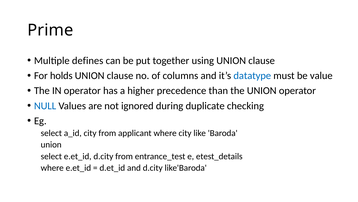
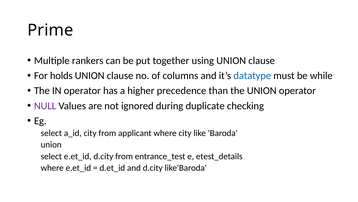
defines: defines -> rankers
value: value -> while
NULL colour: blue -> purple
